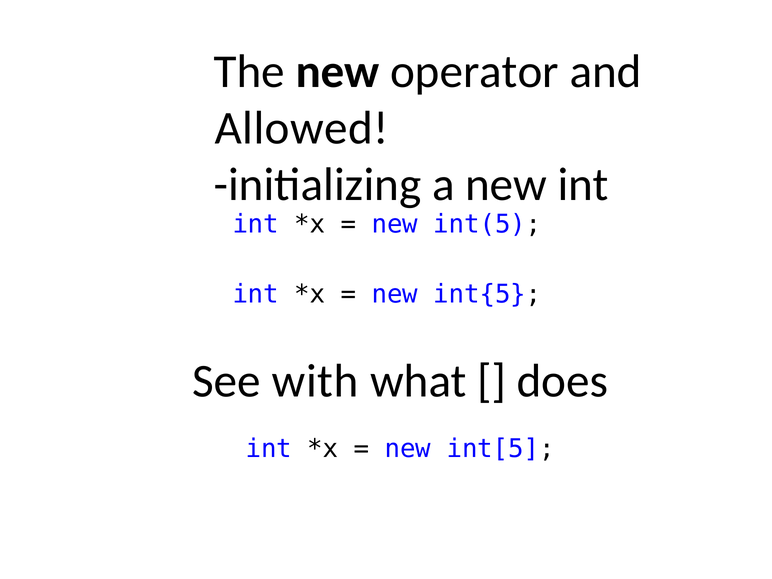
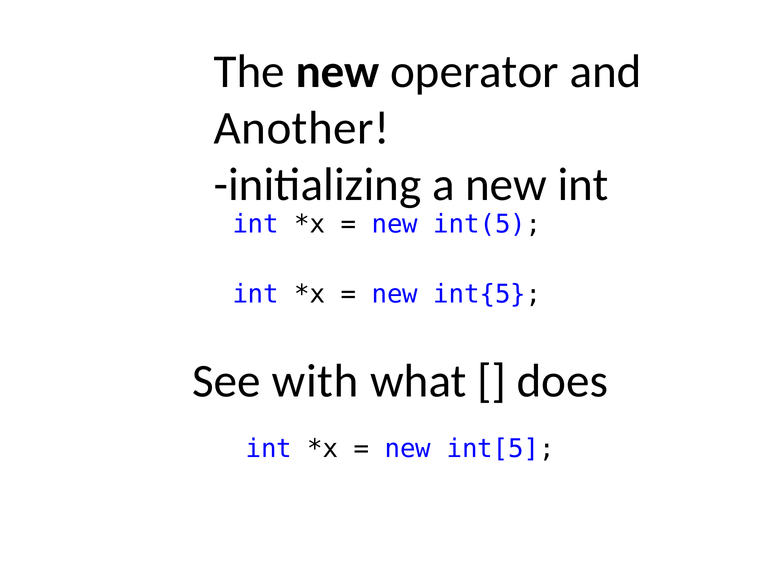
Allowed: Allowed -> Another
